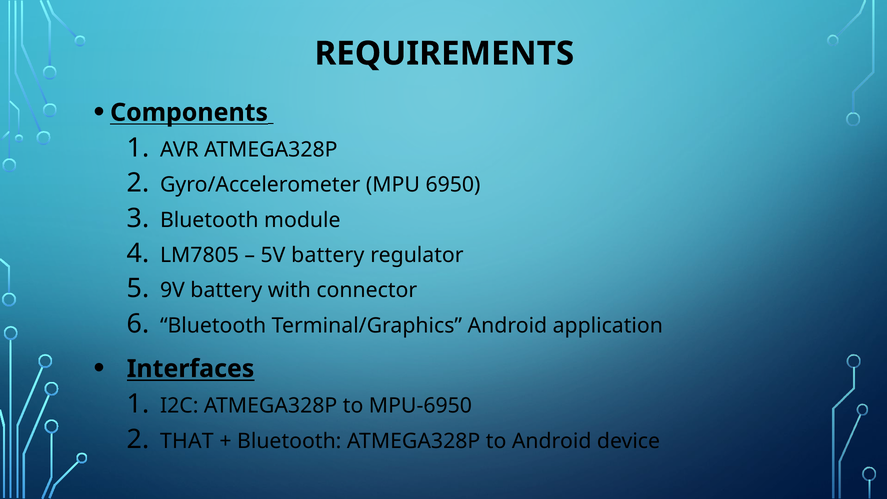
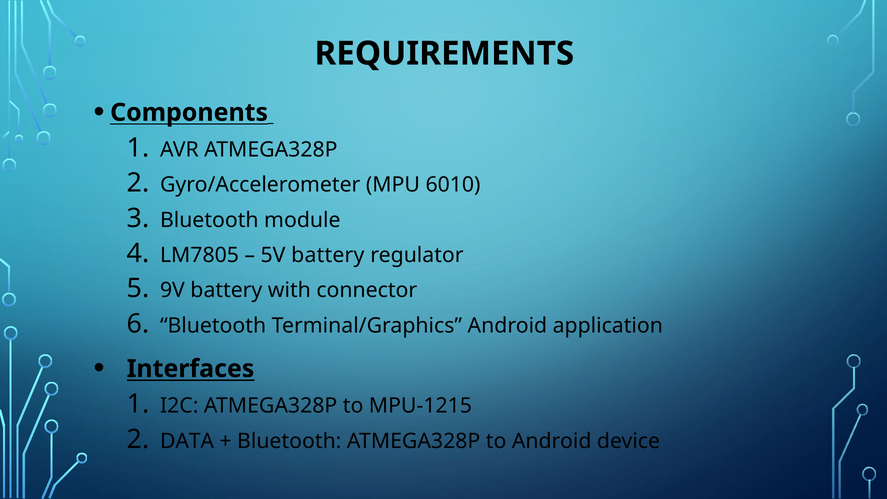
6950: 6950 -> 6010
MPU-6950: MPU-6950 -> MPU-1215
THAT: THAT -> DATA
